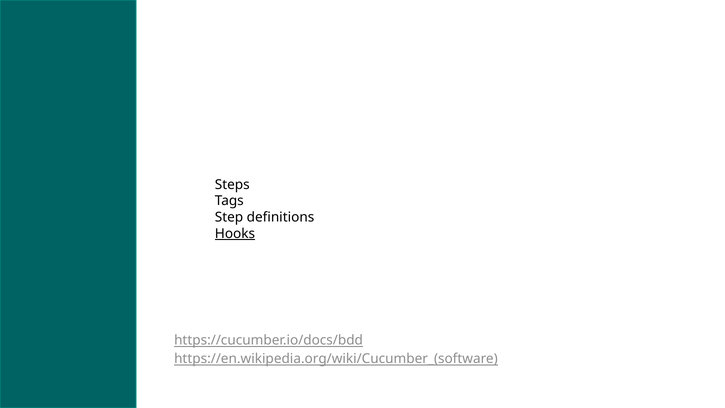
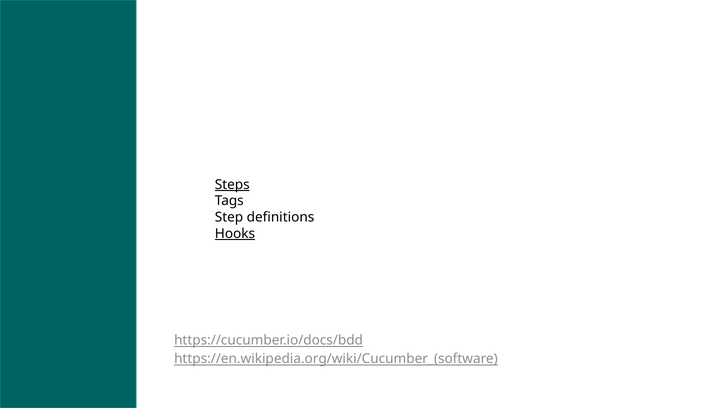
Steps underline: none -> present
